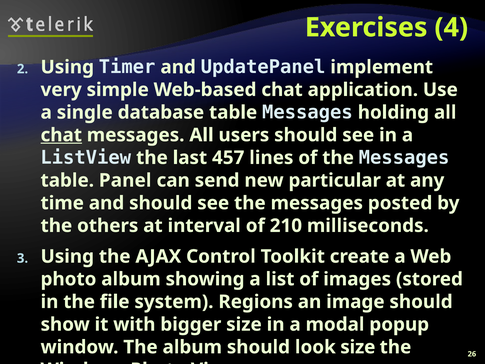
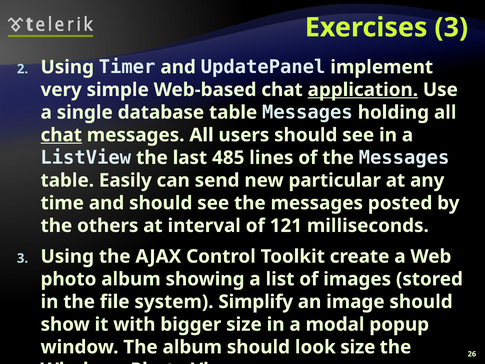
Exercises 4: 4 -> 3
application underline: none -> present
457: 457 -> 485
Panel: Panel -> Easily
210: 210 -> 121
Regions: Regions -> Simplify
